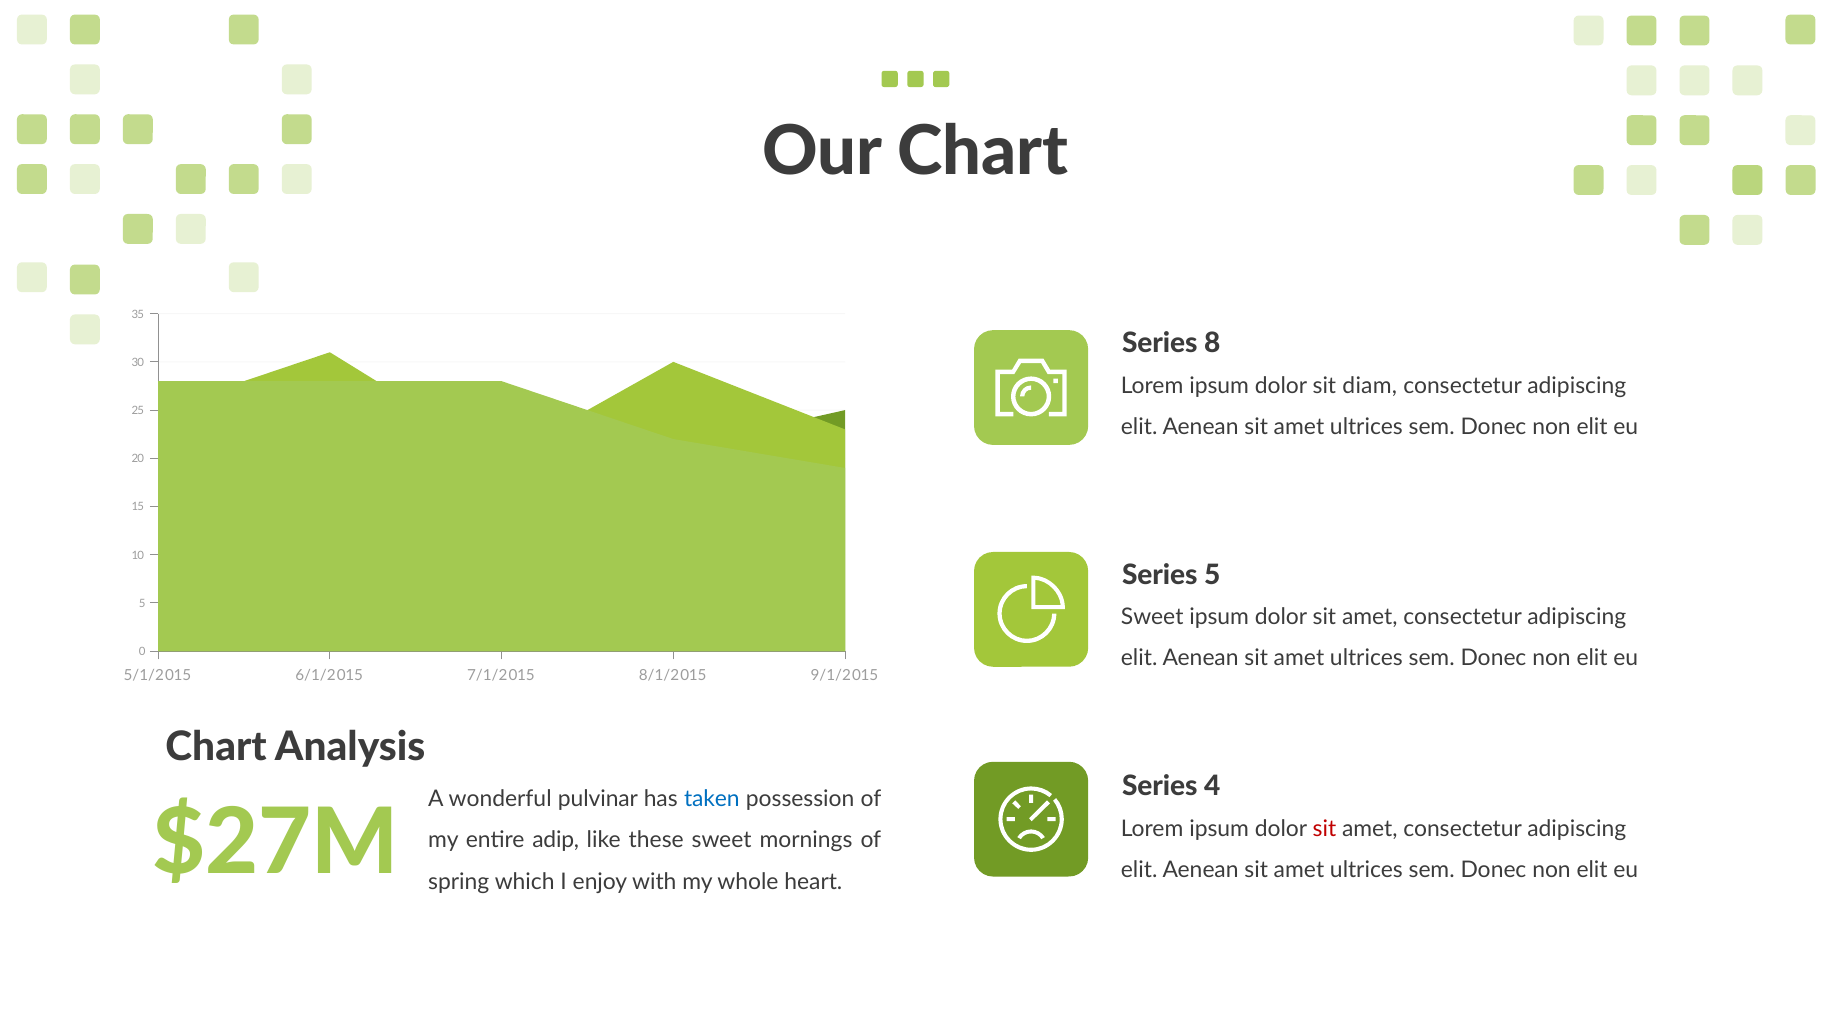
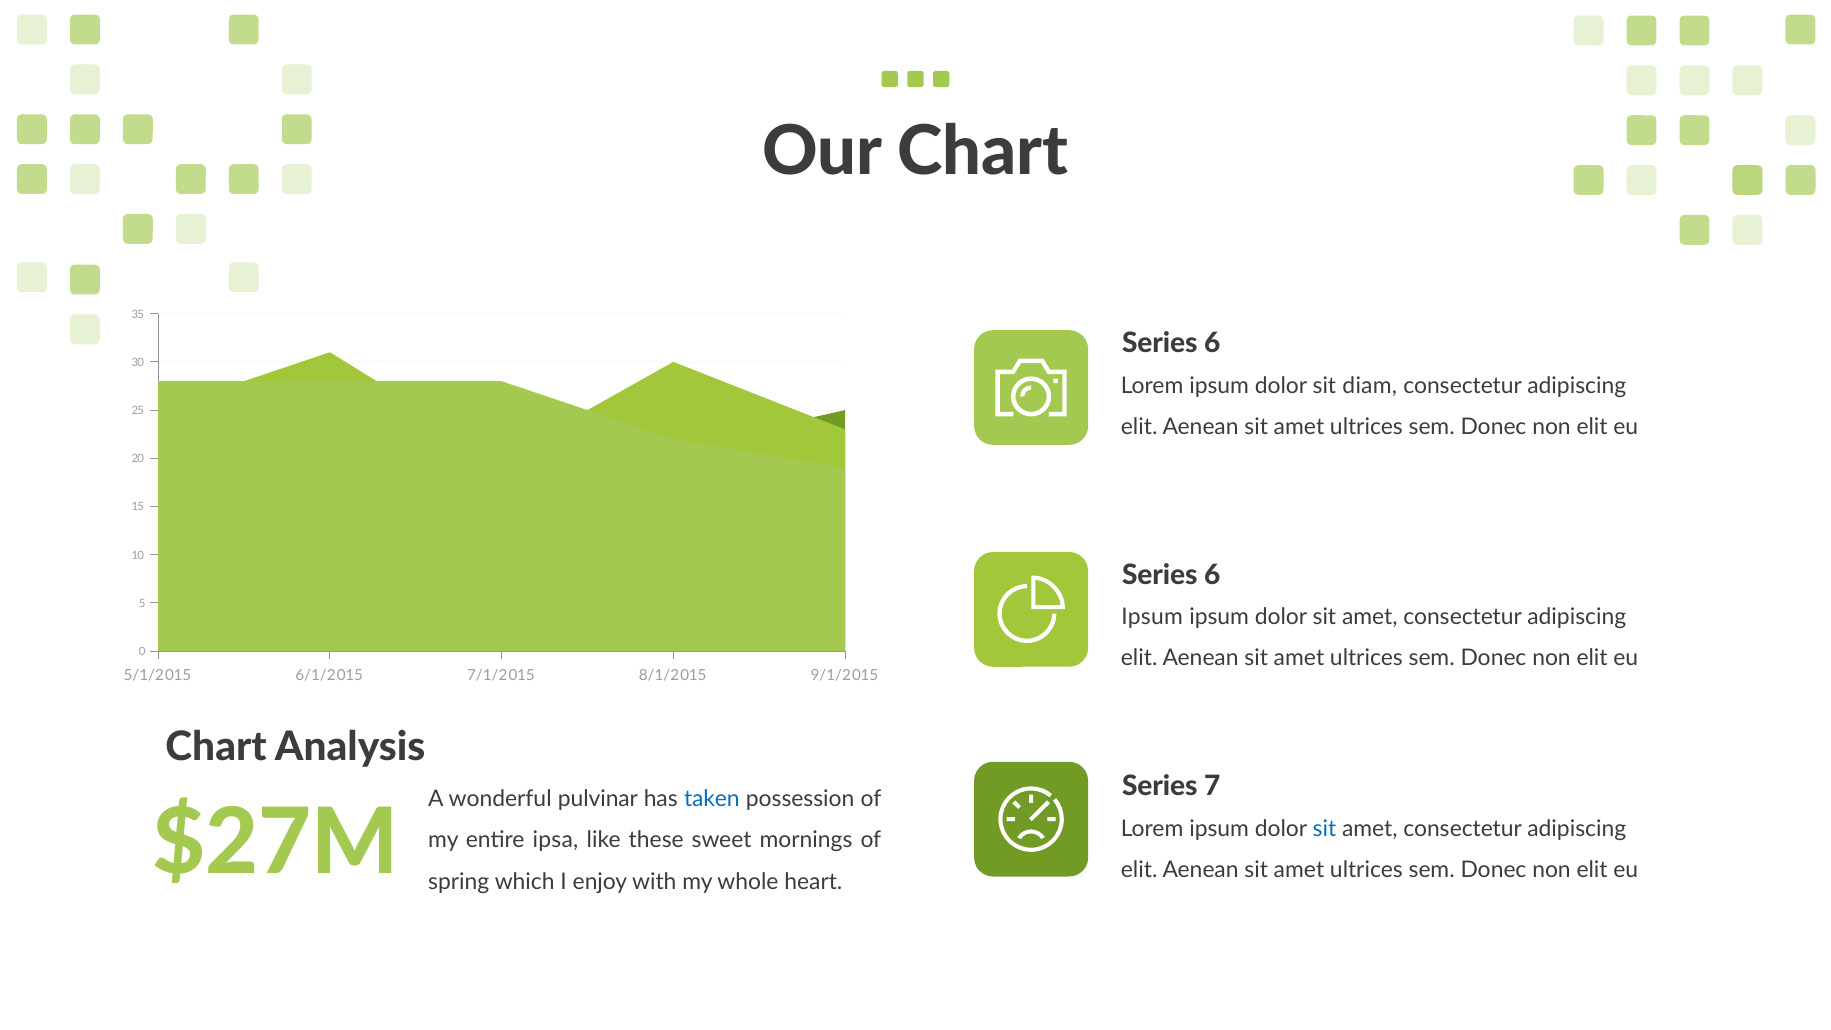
8 at (1212, 343): 8 -> 6
5 at (1212, 576): 5 -> 6
Sweet at (1152, 617): Sweet -> Ipsum
4: 4 -> 7
sit at (1324, 829) colour: red -> blue
adip: adip -> ipsa
